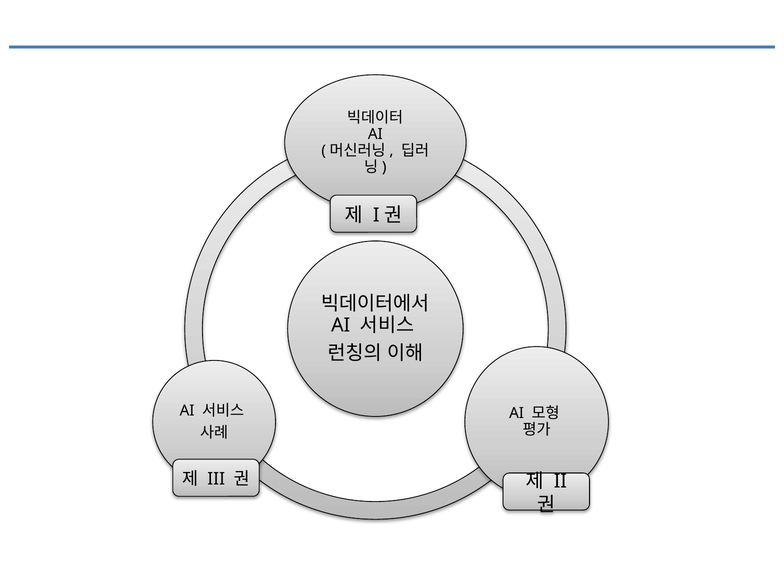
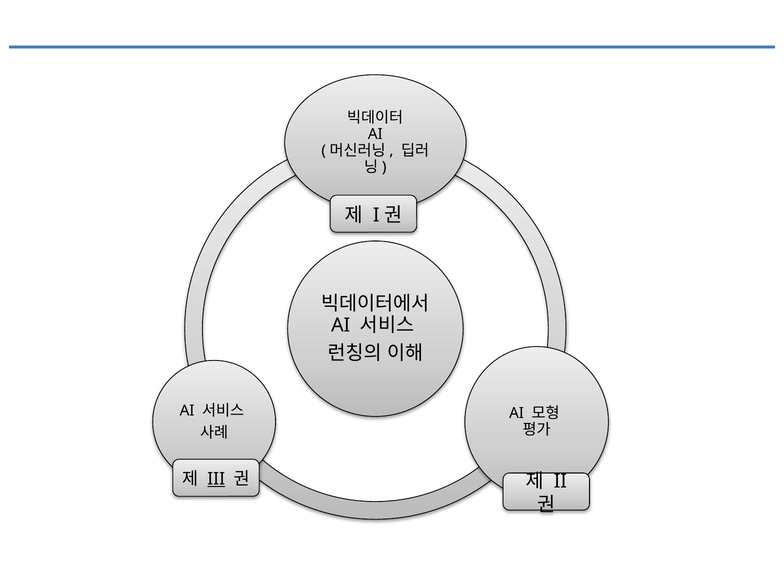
III underline: none -> present
